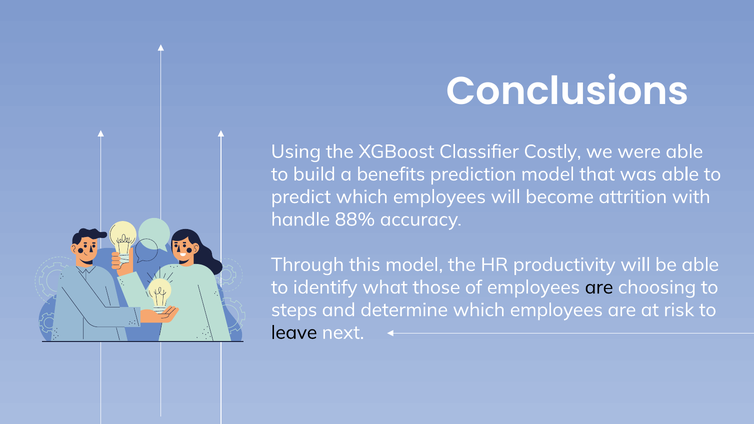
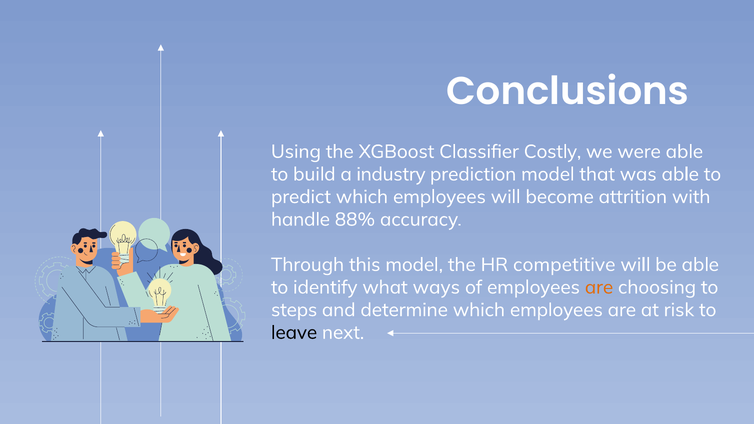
benefits: benefits -> industry
productivity: productivity -> competitive
those: those -> ways
are at (599, 287) colour: black -> orange
